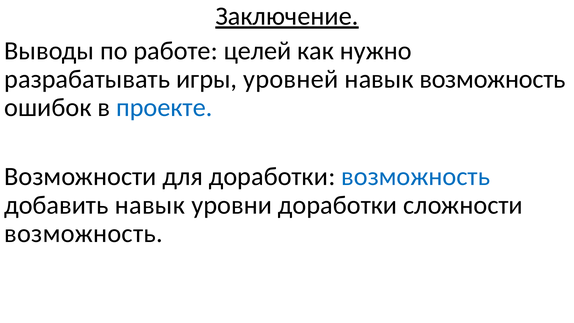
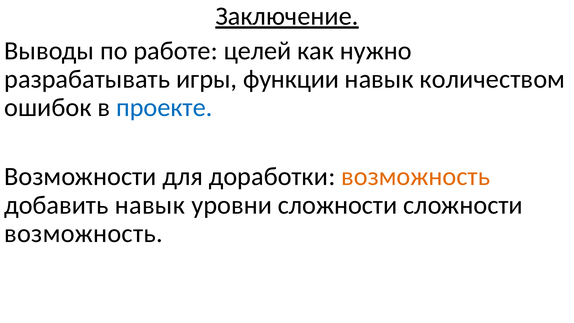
уровней: уровней -> функции
навык возможность: возможность -> количеством
возможность at (416, 176) colour: blue -> orange
уровни доработки: доработки -> сложности
